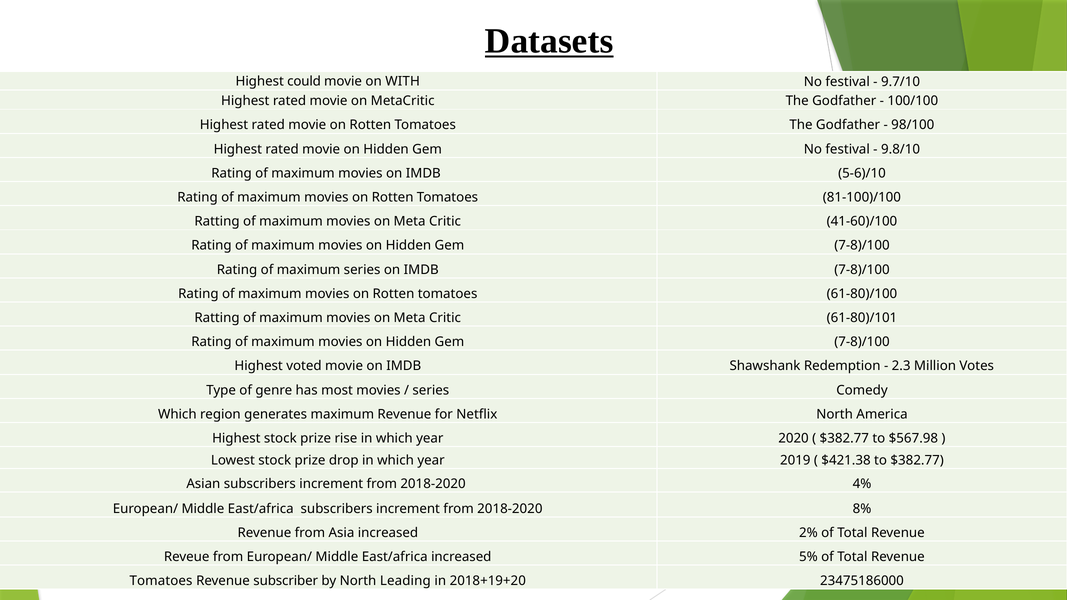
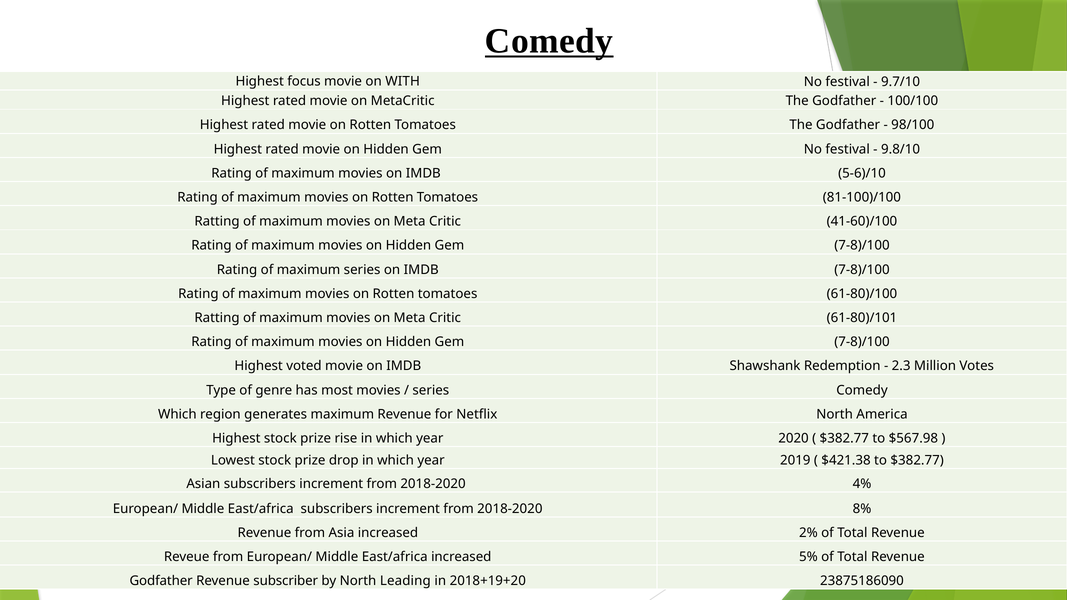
Datasets at (549, 41): Datasets -> Comedy
could: could -> focus
Tomatoes at (161, 581): Tomatoes -> Godfather
23475186000: 23475186000 -> 23875186090
